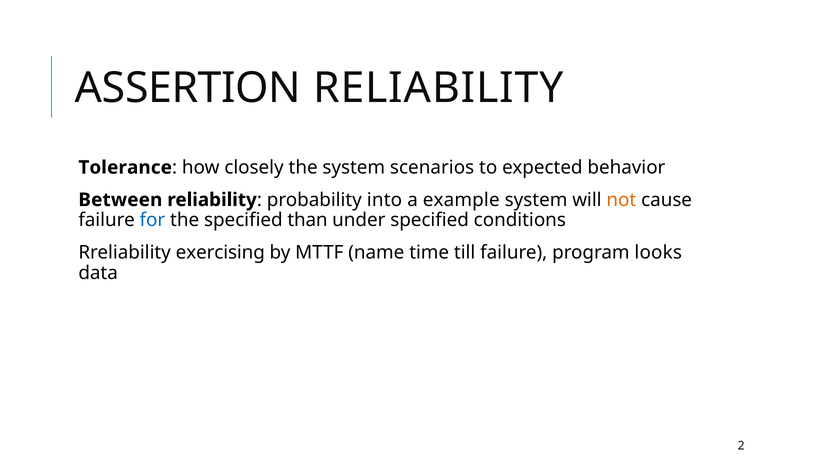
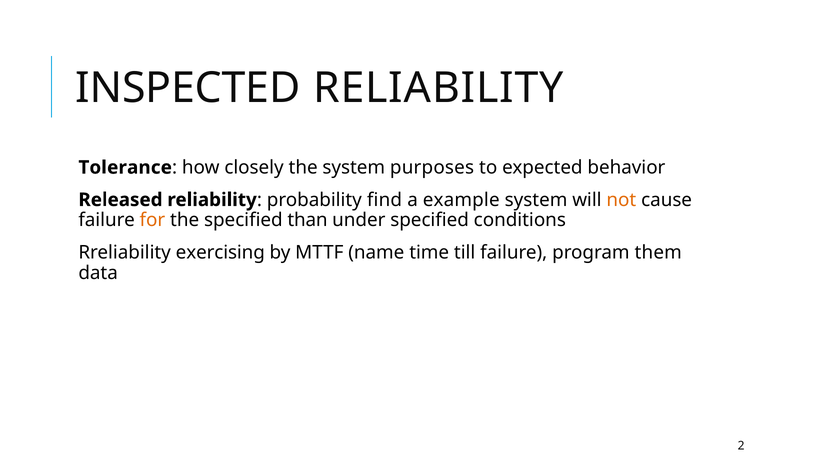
ASSERTION: ASSERTION -> INSPECTED
scenarios: scenarios -> purposes
Between: Between -> Released
into: into -> find
for colour: blue -> orange
looks: looks -> them
